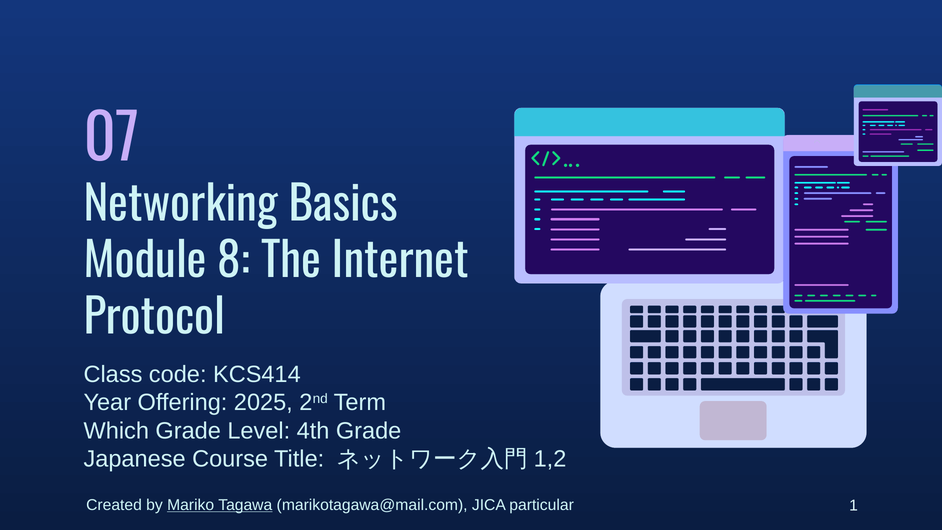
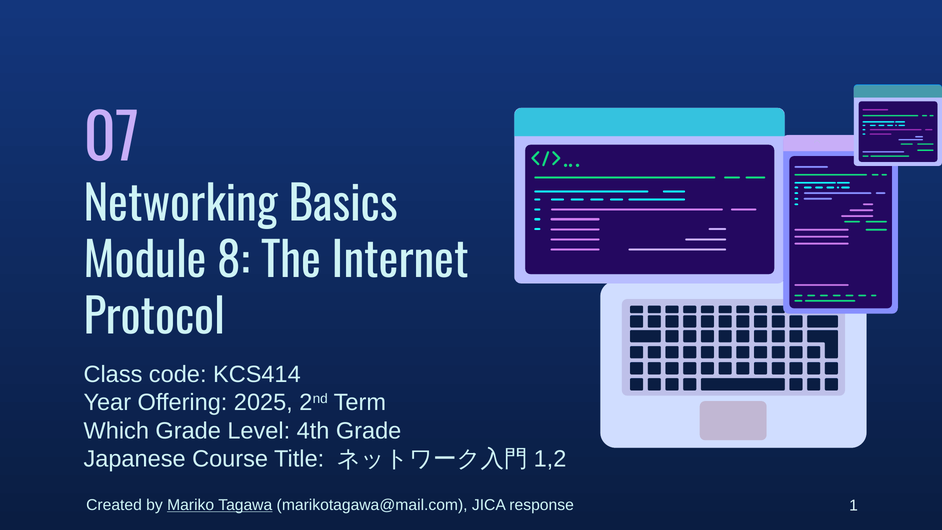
particular: particular -> response
